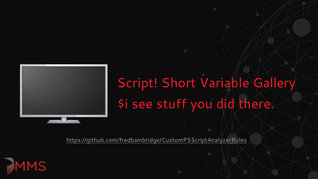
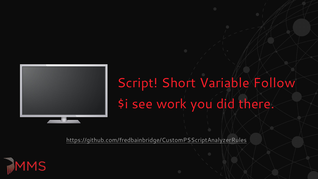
Gallery: Gallery -> Follow
stuff: stuff -> work
